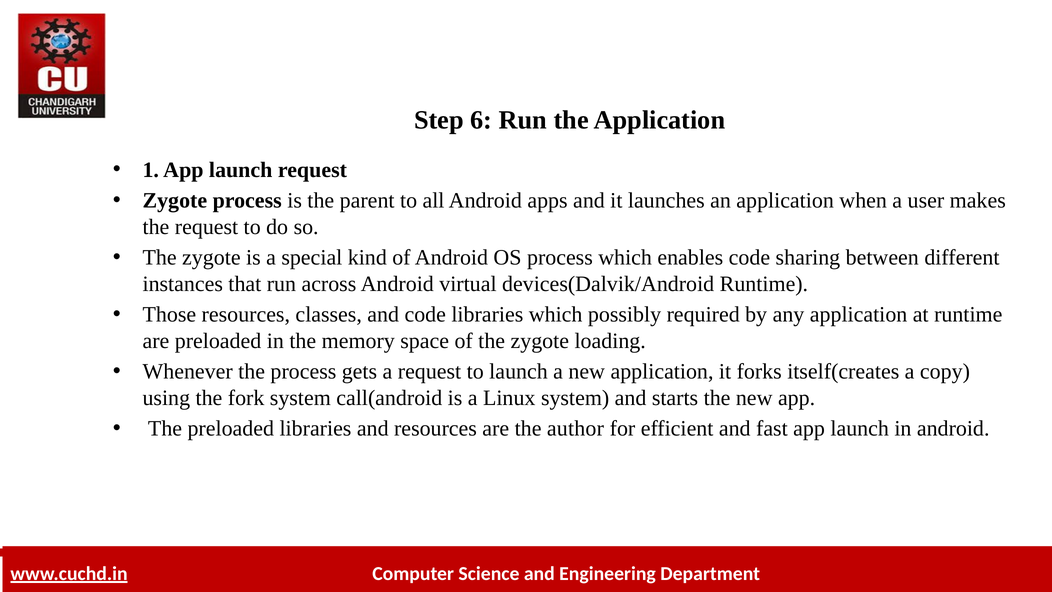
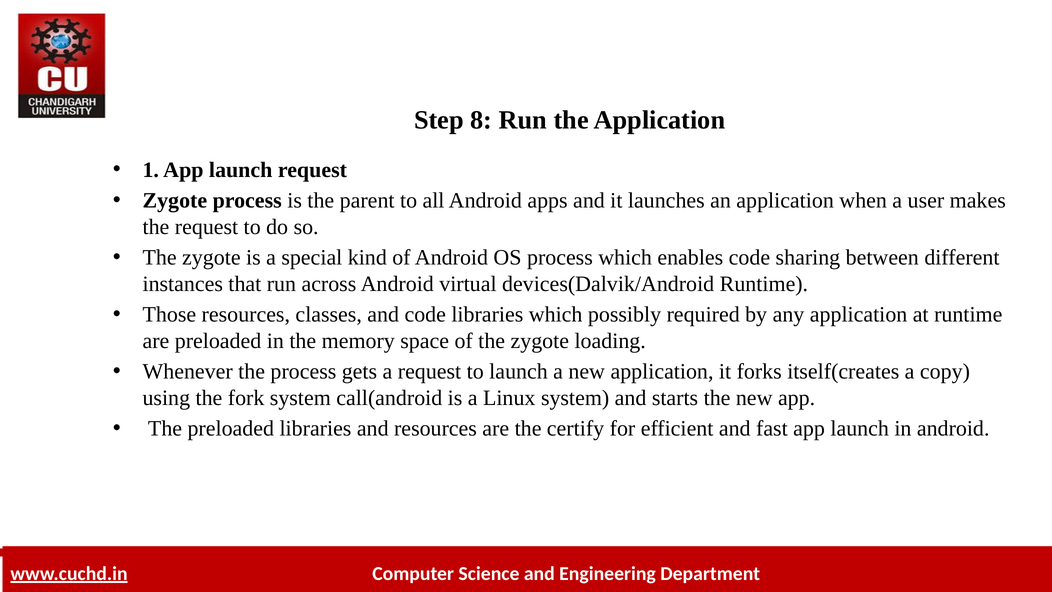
6: 6 -> 8
author: author -> certify
